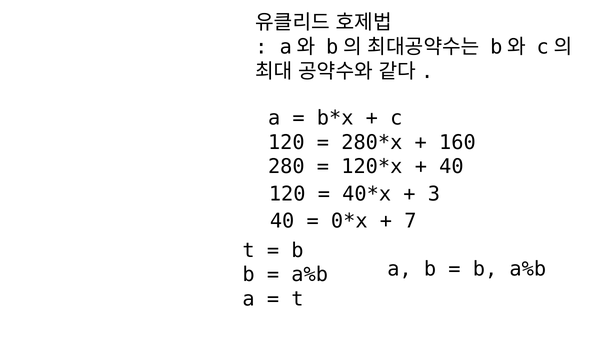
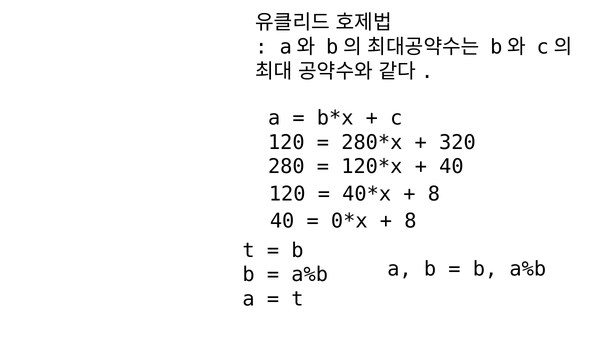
160: 160 -> 320
3 at (434, 194): 3 -> 8
7 at (410, 222): 7 -> 8
